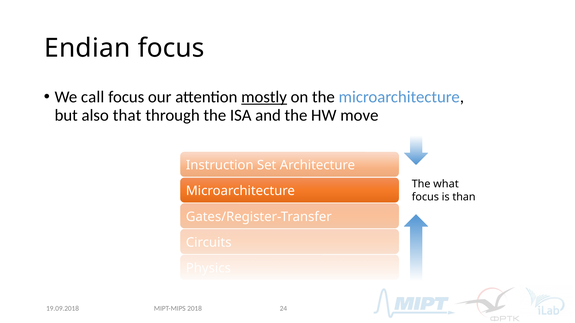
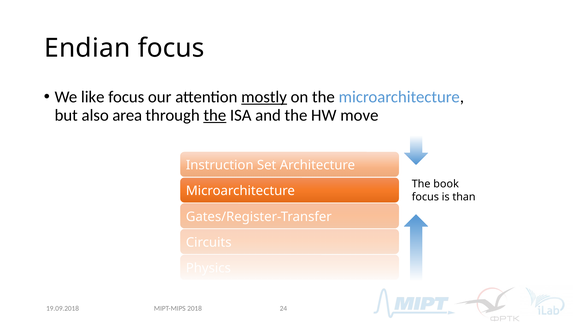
call: call -> like
that: that -> area
the at (215, 115) underline: none -> present
what: what -> book
